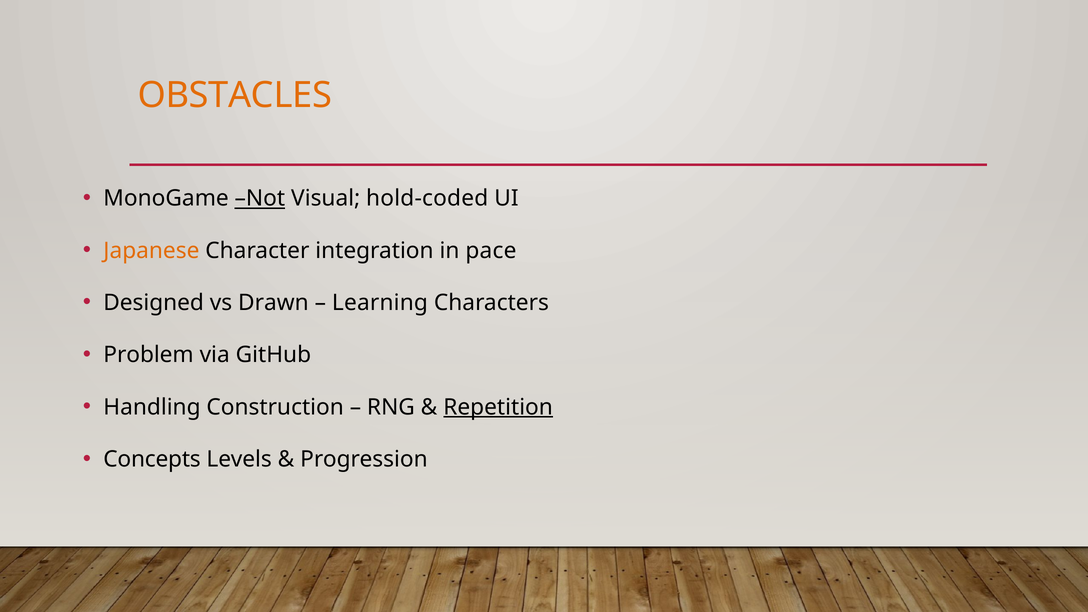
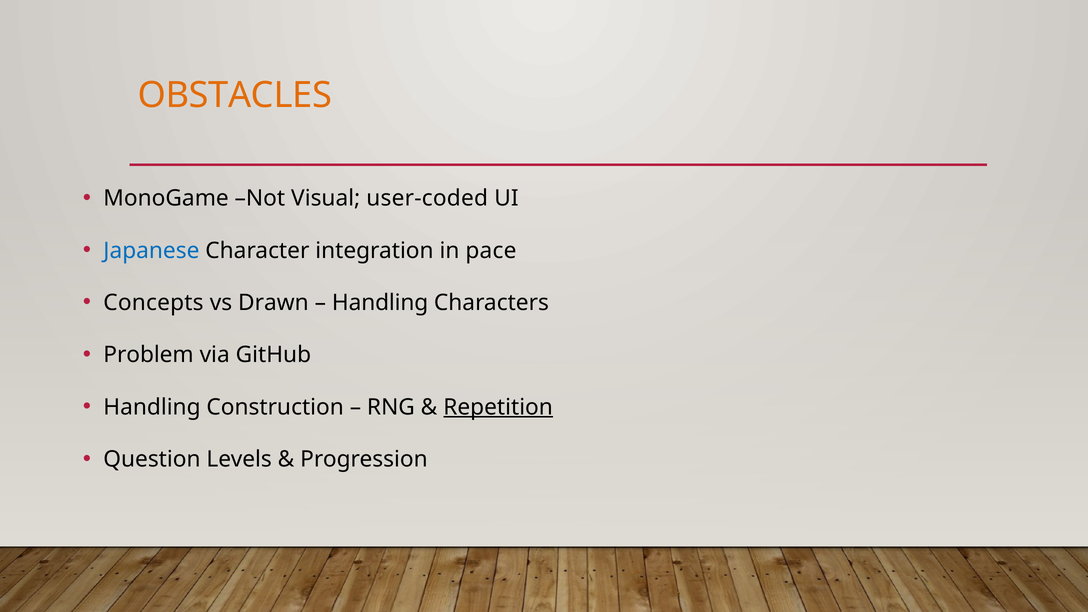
Not underline: present -> none
hold-coded: hold-coded -> user-coded
Japanese colour: orange -> blue
Designed: Designed -> Concepts
Learning at (380, 303): Learning -> Handling
Concepts: Concepts -> Question
